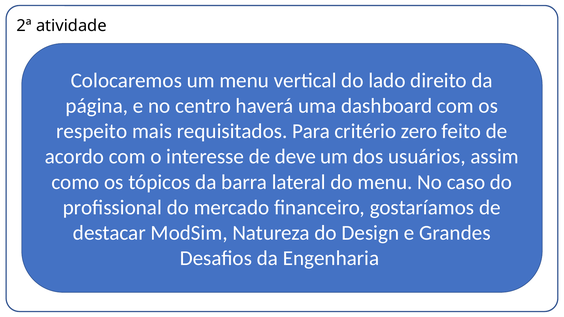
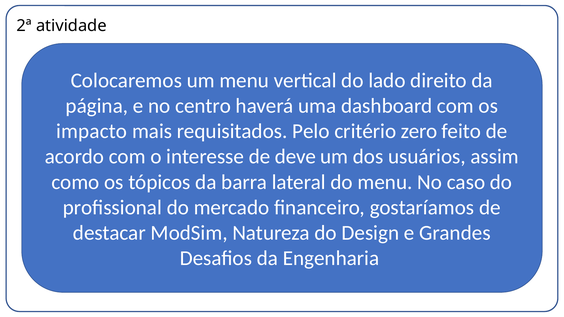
respeito: respeito -> impacto
Para: Para -> Pelo
